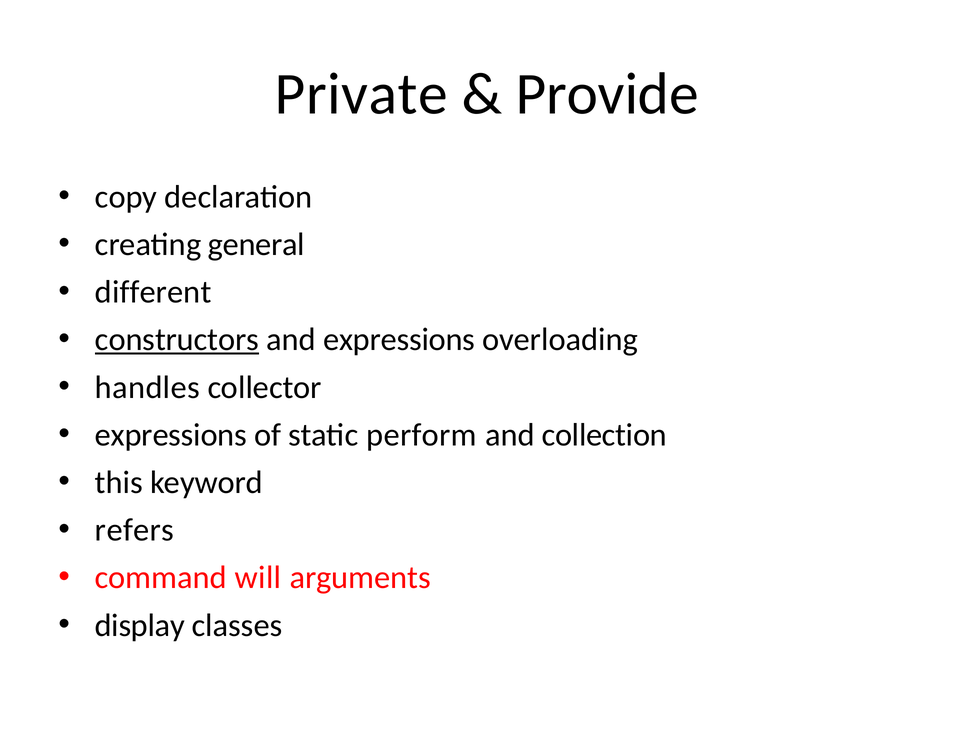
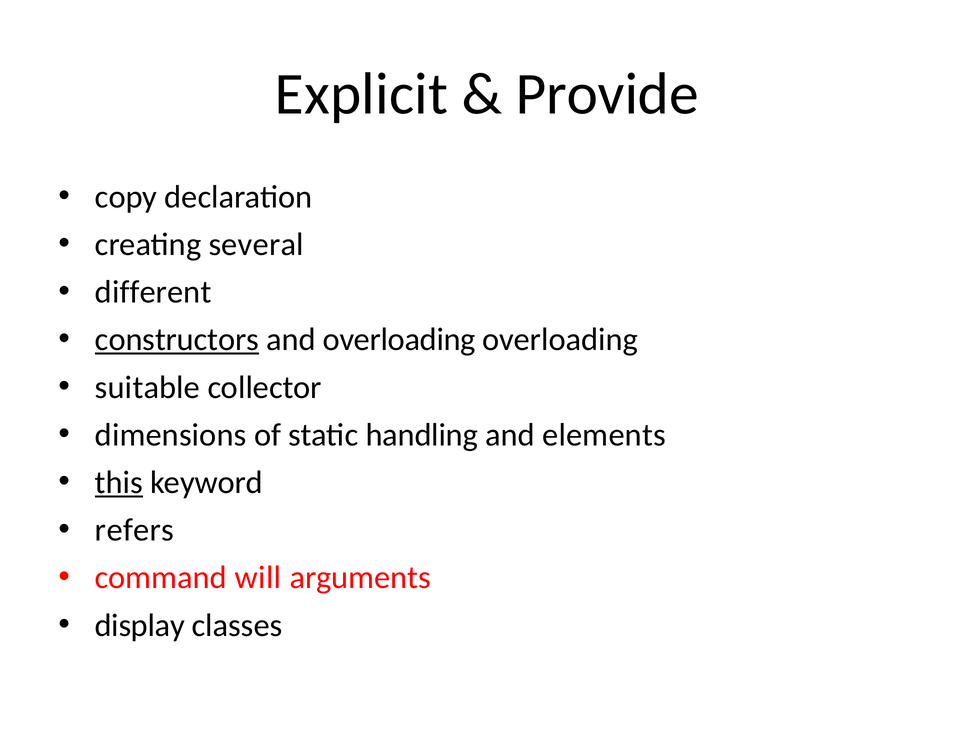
Private: Private -> Explicit
general: general -> several
and expressions: expressions -> overloading
handles: handles -> suitable
expressions at (171, 435): expressions -> dimensions
perform: perform -> handling
collection: collection -> elements
this underline: none -> present
